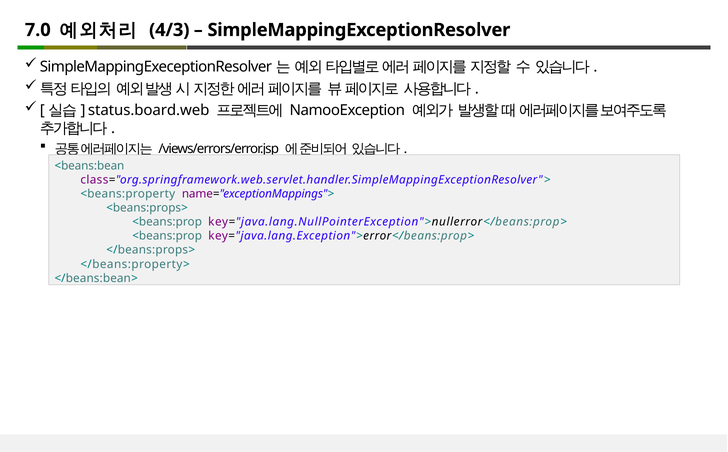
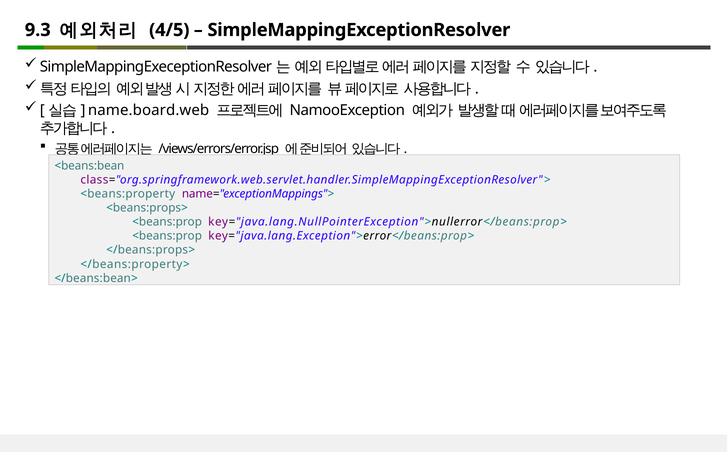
7.0: 7.0 -> 9.3
4/3: 4/3 -> 4/5
status.board.web: status.board.web -> name.board.web
